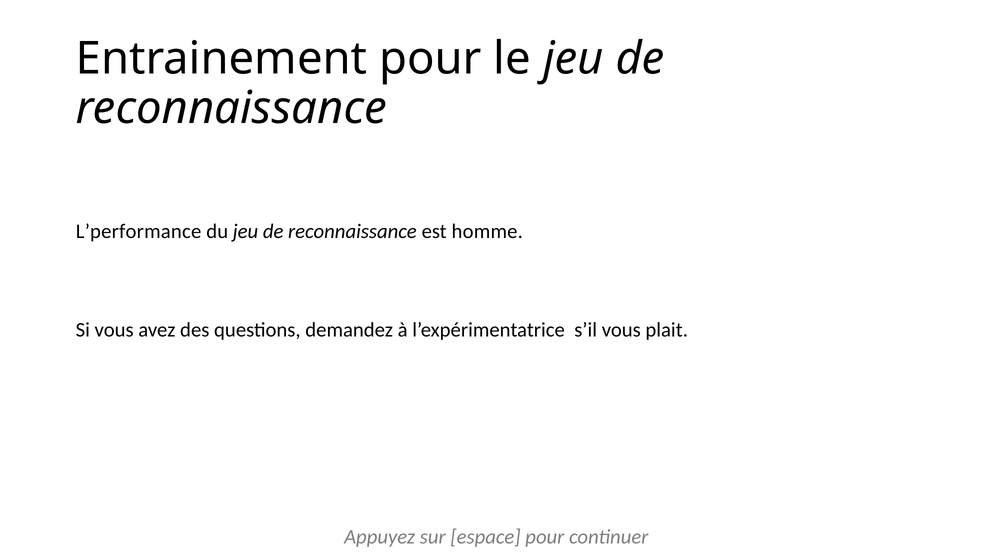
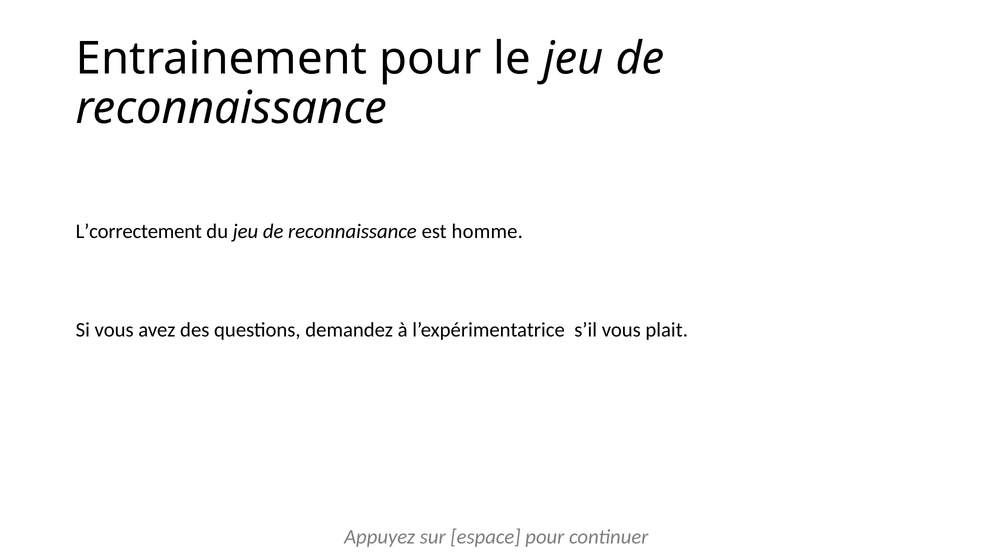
L’performance: L’performance -> L’correctement
